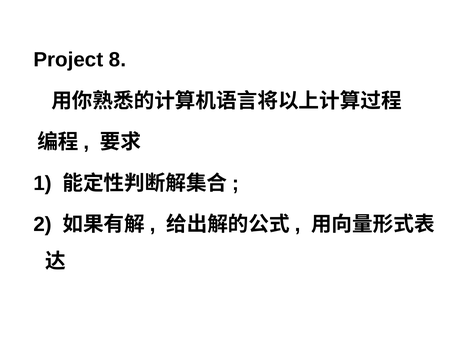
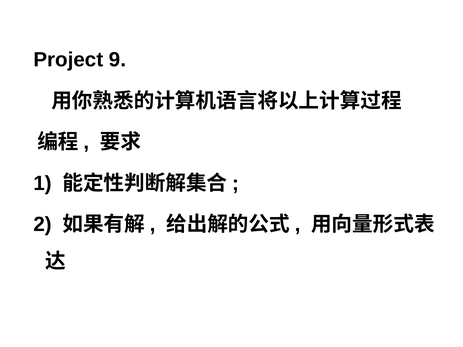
8: 8 -> 9
